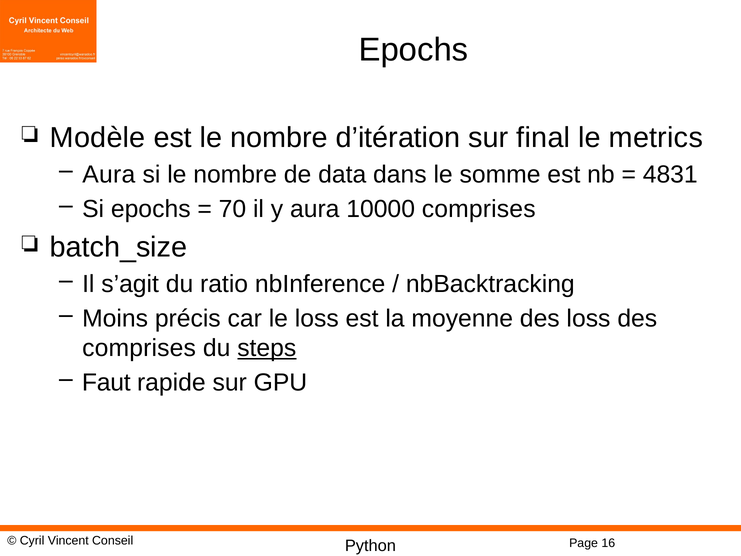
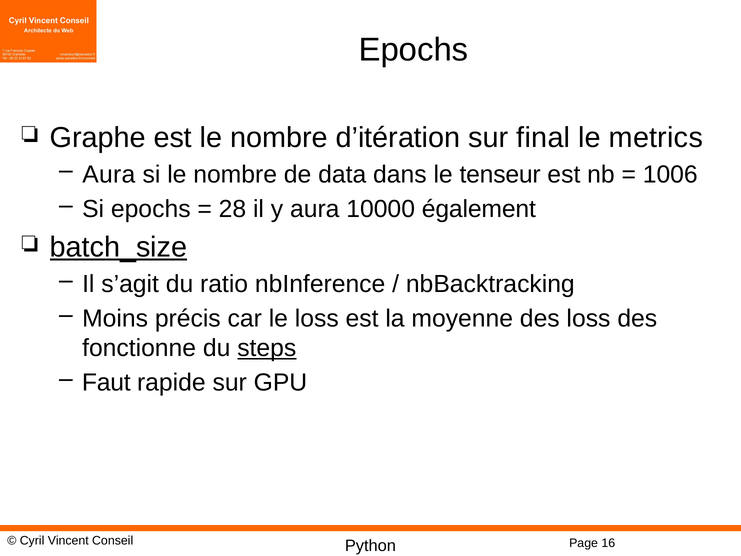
Modèle: Modèle -> Graphe
somme: somme -> tenseur
4831: 4831 -> 1006
70: 70 -> 28
10000 comprises: comprises -> également
batch_size underline: none -> present
comprises at (139, 348): comprises -> fonctionne
